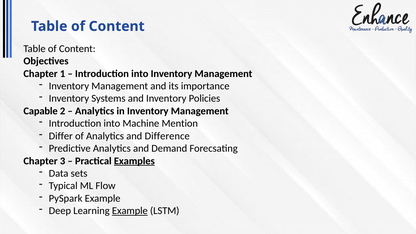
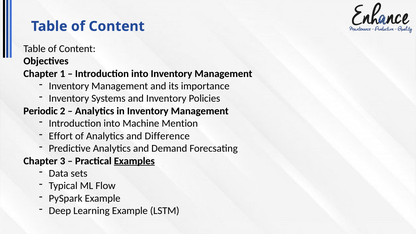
Capable: Capable -> Periodic
Differ: Differ -> Effort
Example at (130, 211) underline: present -> none
